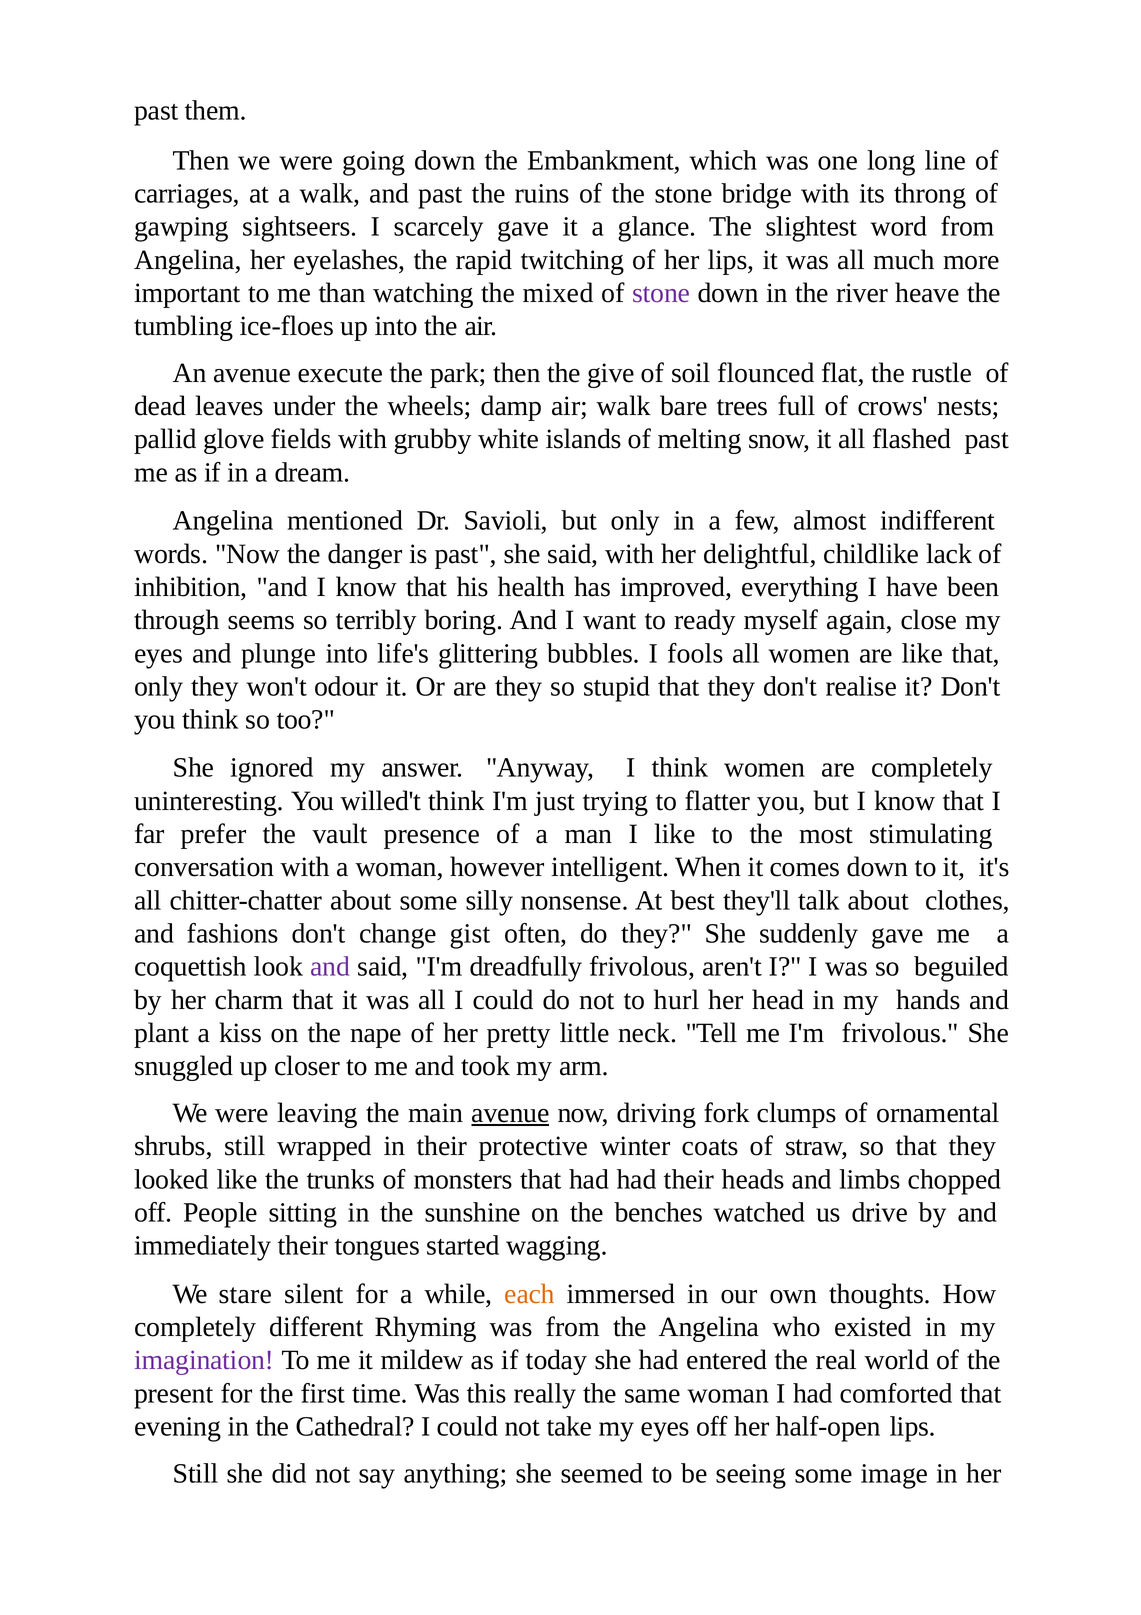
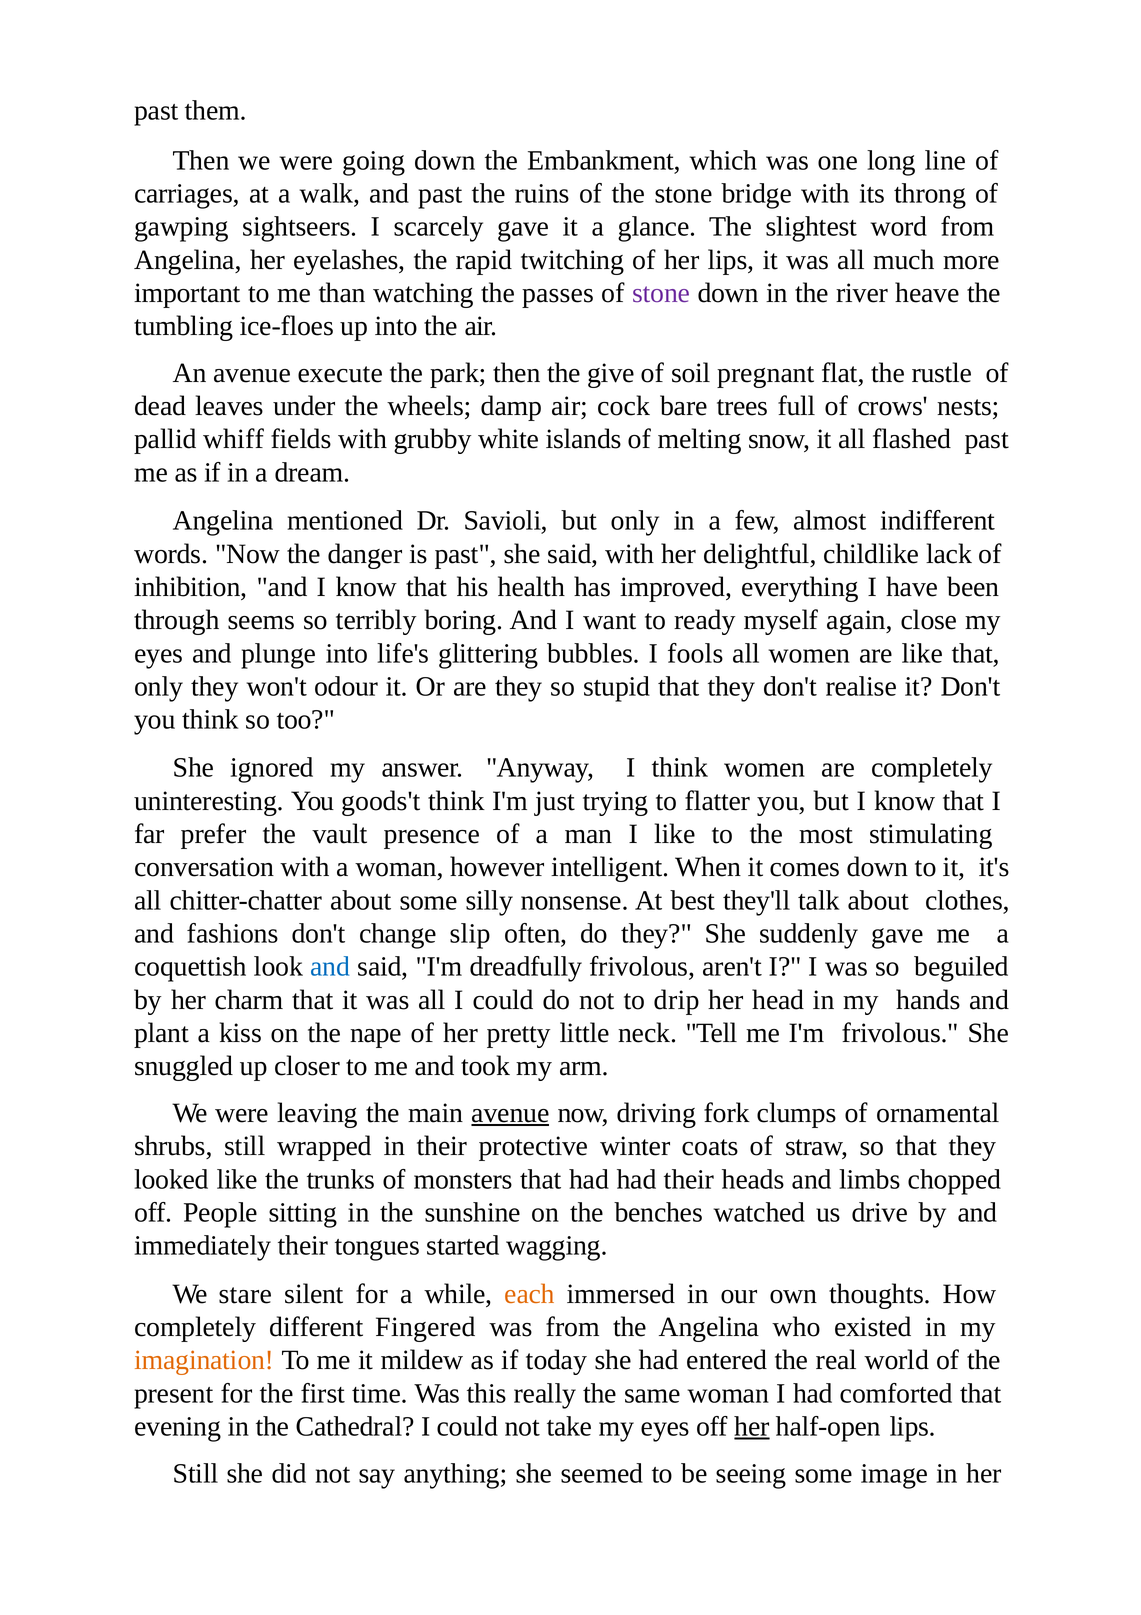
mixed: mixed -> passes
flounced: flounced -> pregnant
air walk: walk -> cock
glove: glove -> whiff
willed't: willed't -> goods't
gist: gist -> slip
and at (330, 967) colour: purple -> blue
hurl: hurl -> drip
Rhyming: Rhyming -> Fingered
imagination colour: purple -> orange
her at (752, 1426) underline: none -> present
